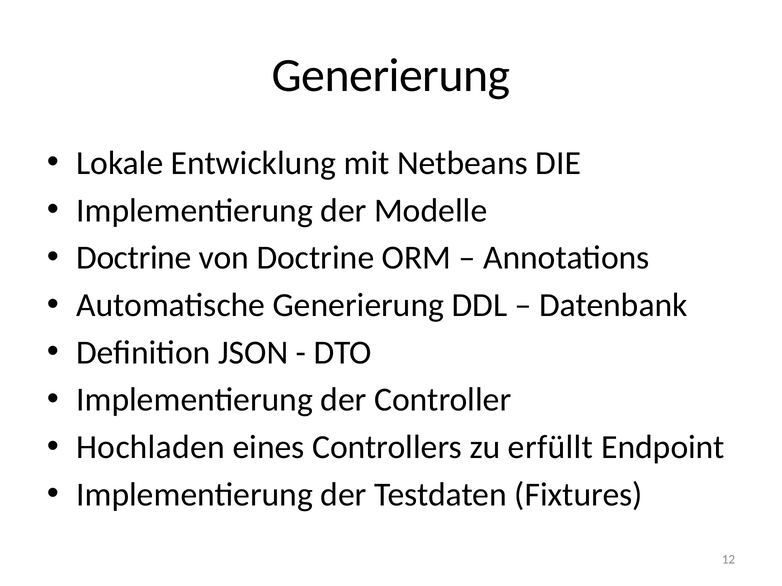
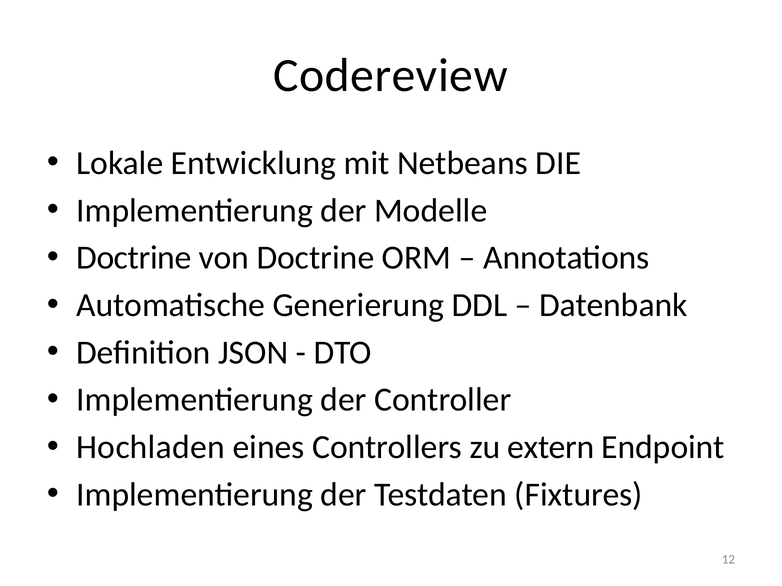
Generierung at (391, 76): Generierung -> Codereview
erfüllt: erfüllt -> extern
